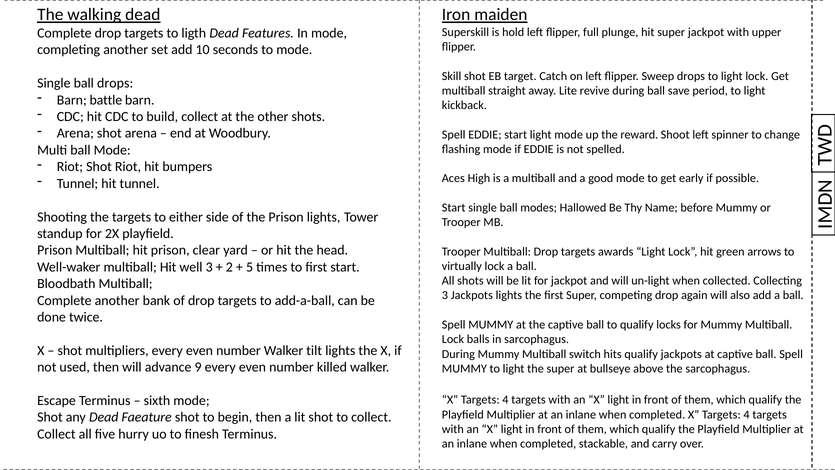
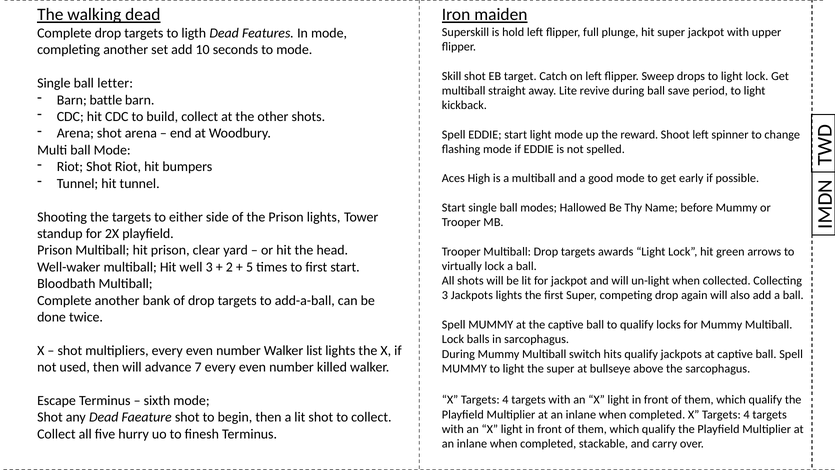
ball drops: drops -> letter
tilt: tilt -> list
9: 9 -> 7
